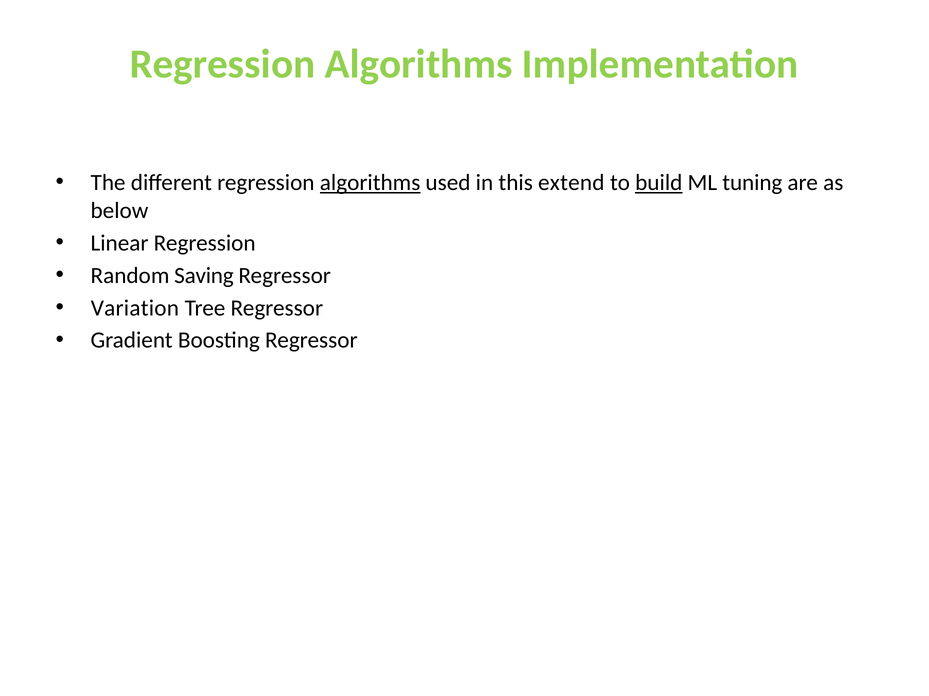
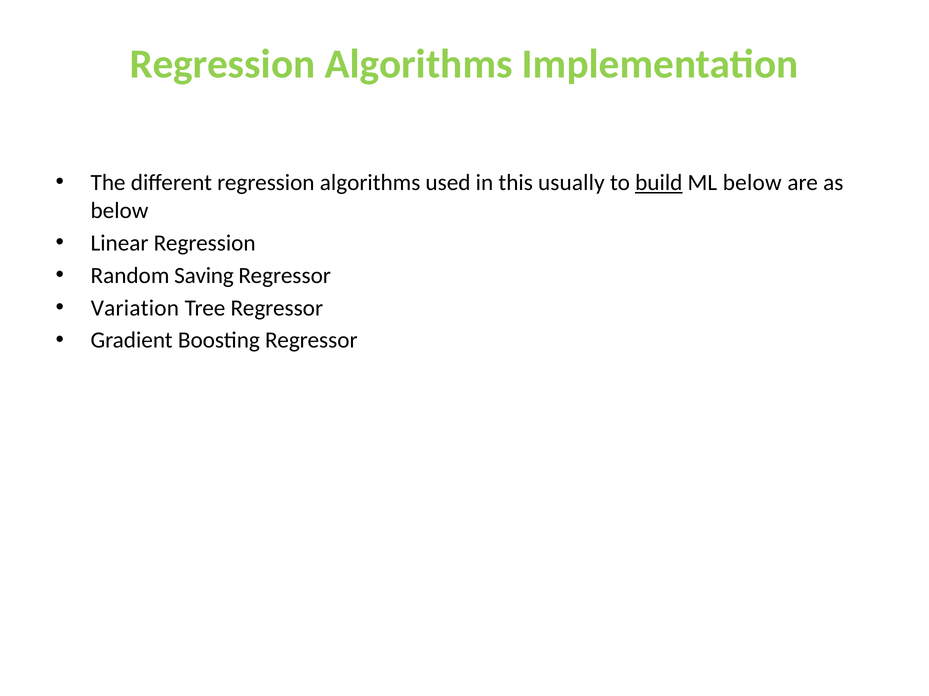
algorithms at (370, 183) underline: present -> none
extend: extend -> usually
ML tuning: tuning -> below
